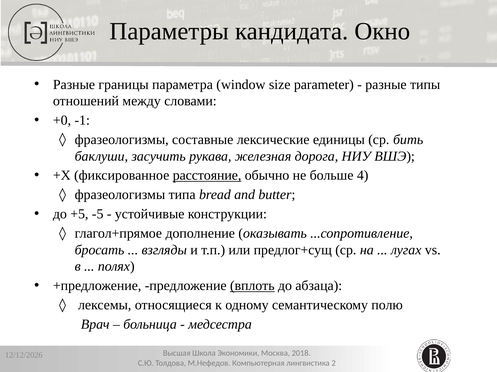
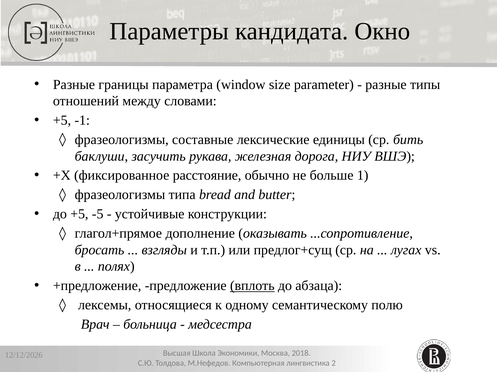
+0 at (62, 121): +0 -> +5
расстояние underline: present -> none
4: 4 -> 1
